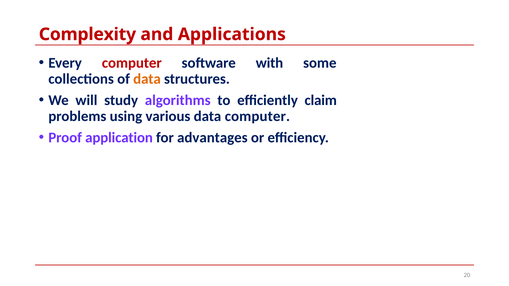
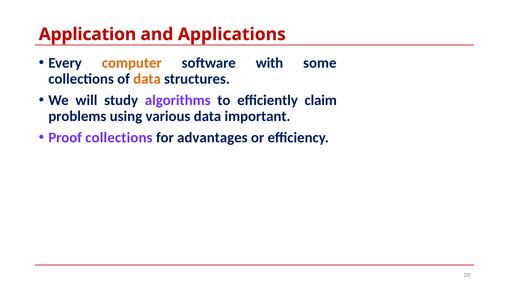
Complexity: Complexity -> Application
computer at (132, 63) colour: red -> orange
data computer: computer -> important
Proof application: application -> collections
